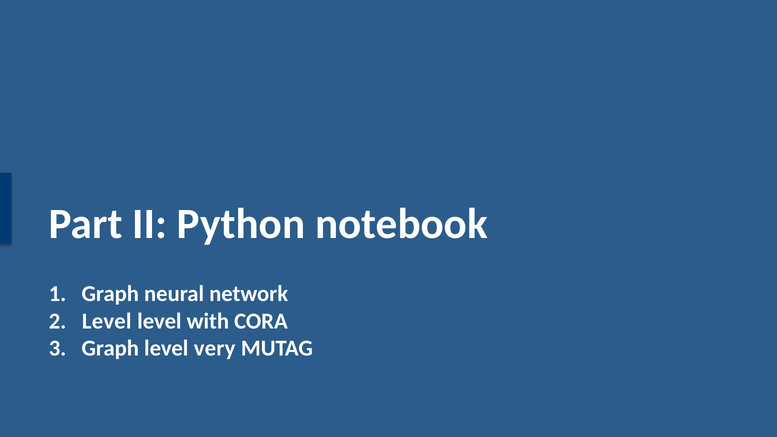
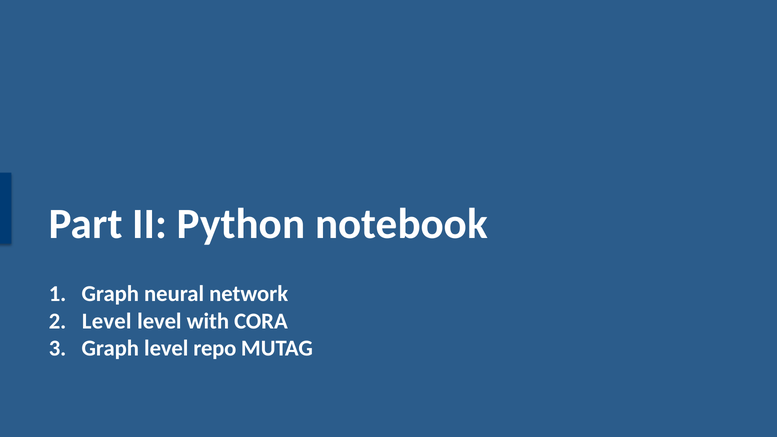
very: very -> repo
